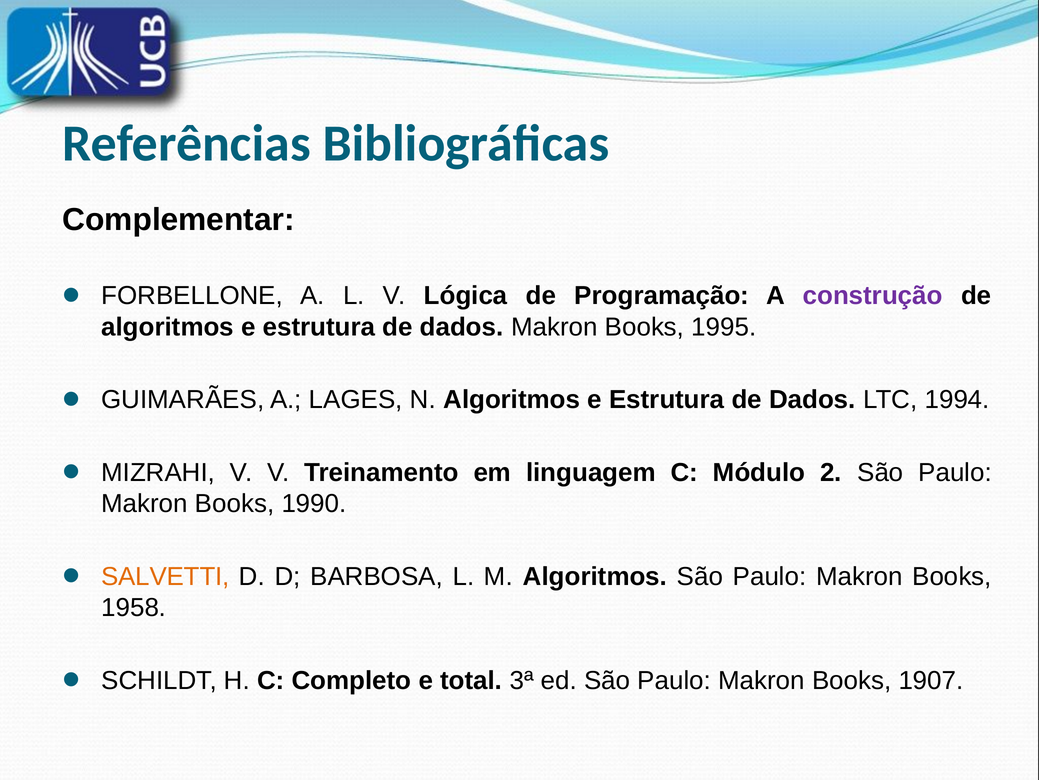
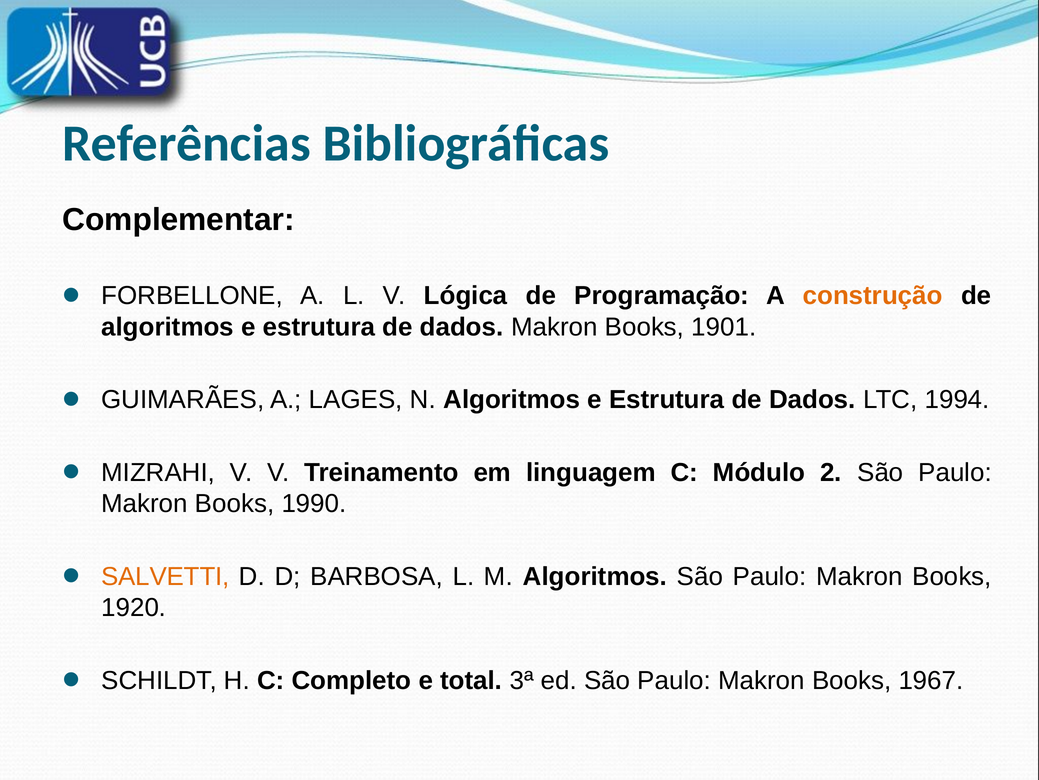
construção colour: purple -> orange
1995: 1995 -> 1901
1958: 1958 -> 1920
1907: 1907 -> 1967
